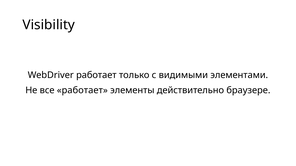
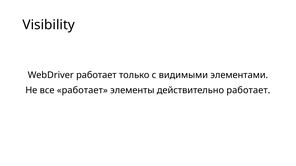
действительно браузере: браузере -> работает
